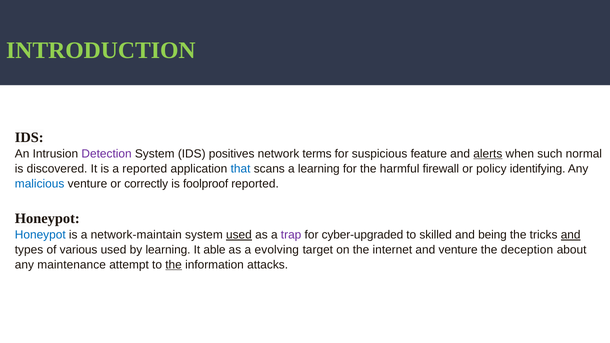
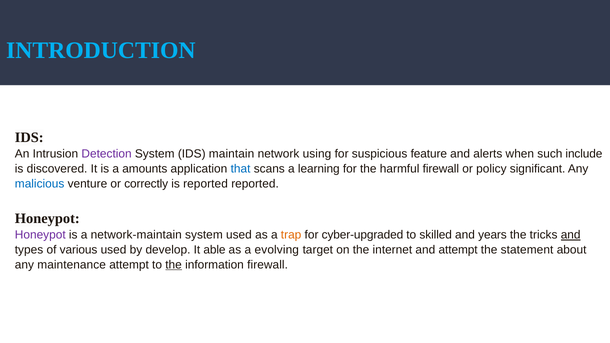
INTRODUCTION colour: light green -> light blue
positives: positives -> maintain
terms: terms -> using
alerts underline: present -> none
normal: normal -> include
a reported: reported -> amounts
identifying: identifying -> significant
is foolproof: foolproof -> reported
Honeypot at (40, 235) colour: blue -> purple
used at (239, 235) underline: present -> none
trap colour: purple -> orange
being: being -> years
by learning: learning -> develop
and venture: venture -> attempt
deception: deception -> statement
information attacks: attacks -> firewall
